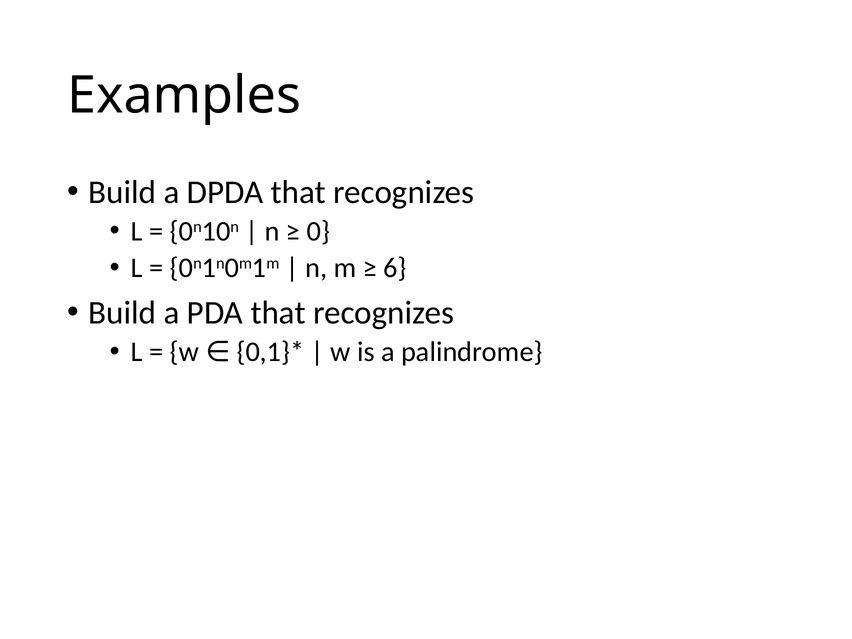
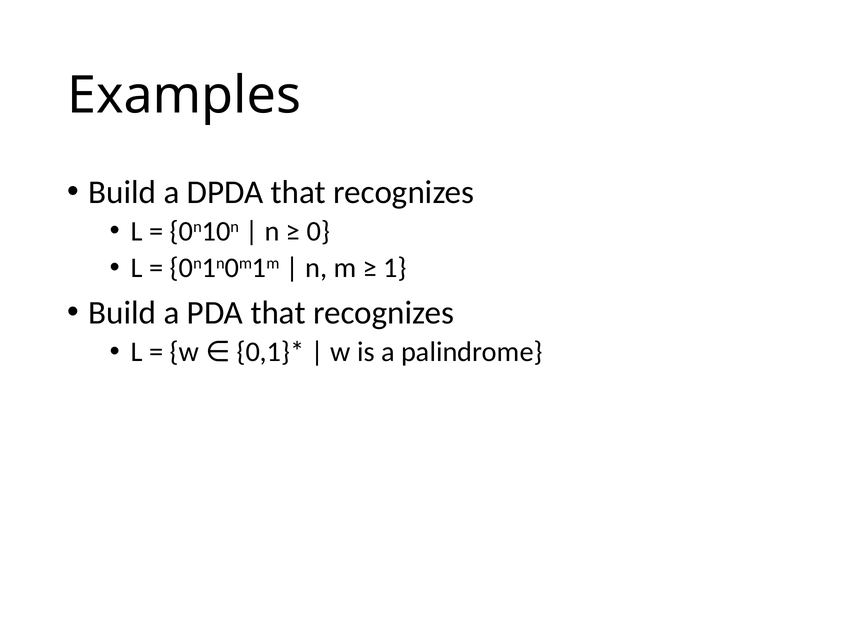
6: 6 -> 1
